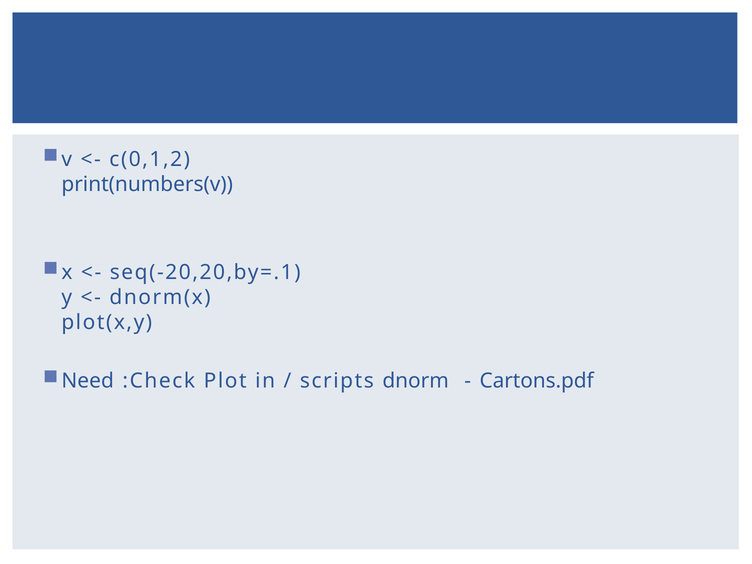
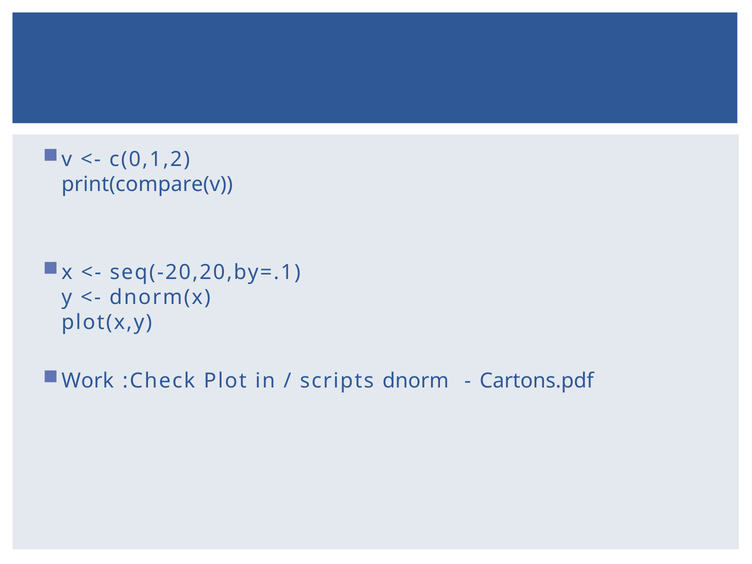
print(numbers(v: print(numbers(v -> print(compare(v
Need: Need -> Work
